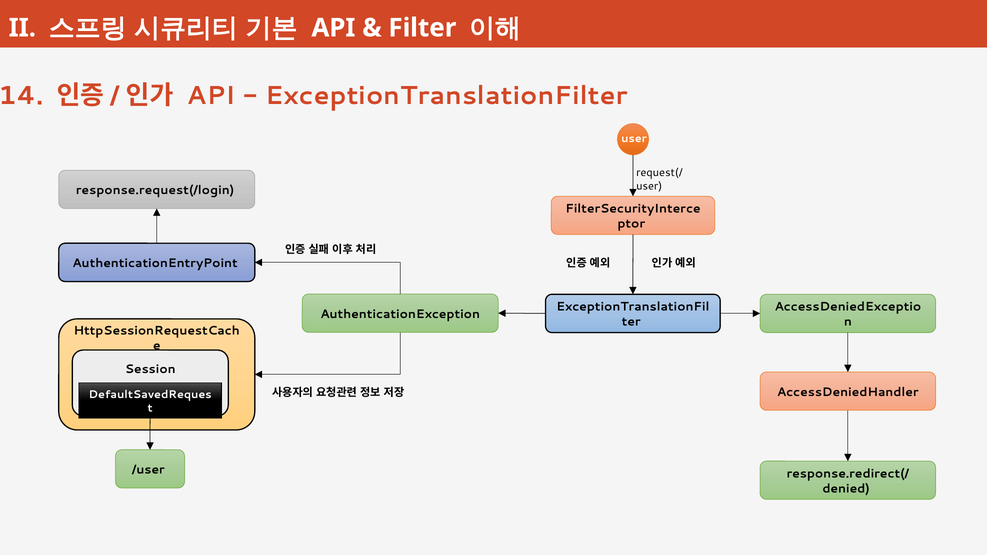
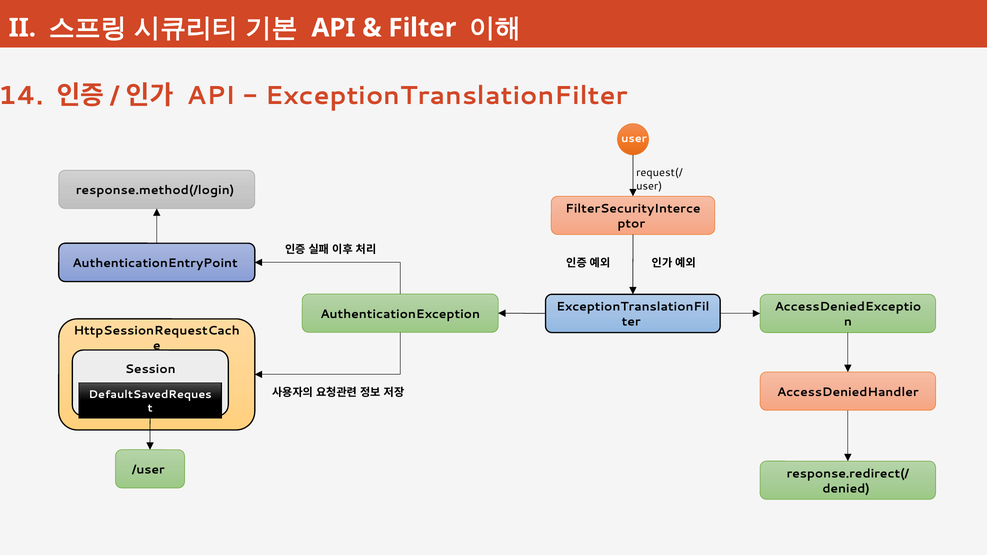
response.request(/login: response.request(/login -> response.method(/login
